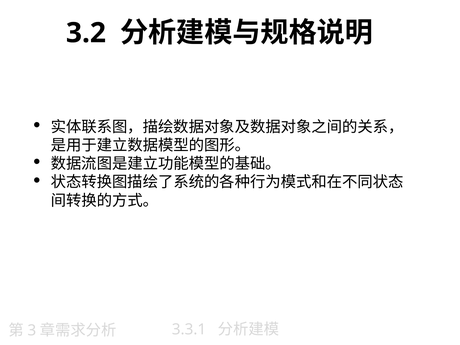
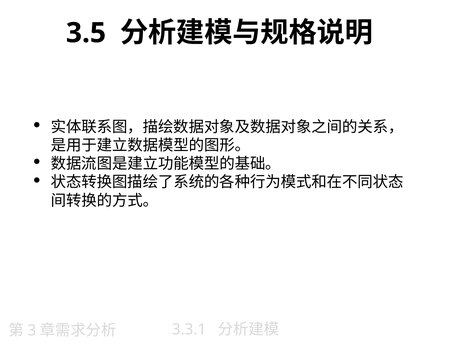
3.2: 3.2 -> 3.5
